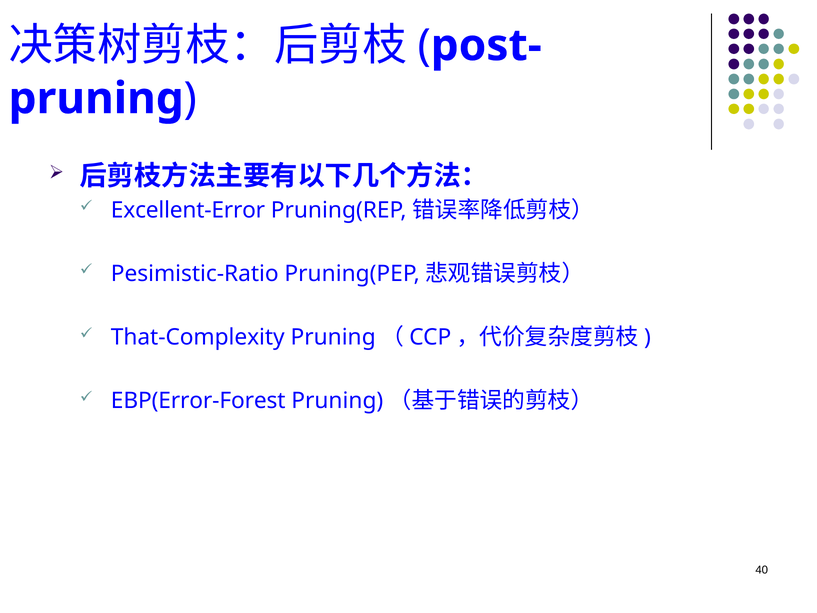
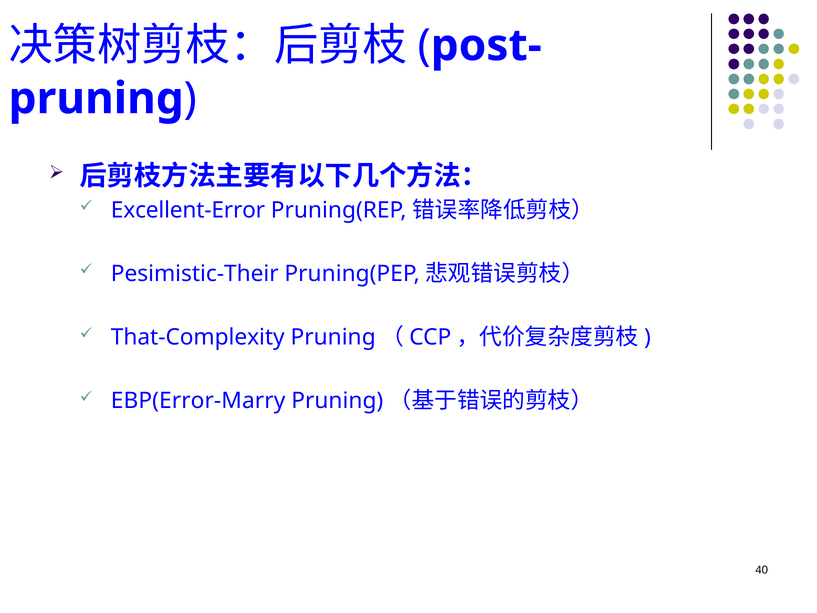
Pesimistic-Ratio: Pesimistic-Ratio -> Pesimistic-Their
EBP(Error-Forest: EBP(Error-Forest -> EBP(Error-Marry
